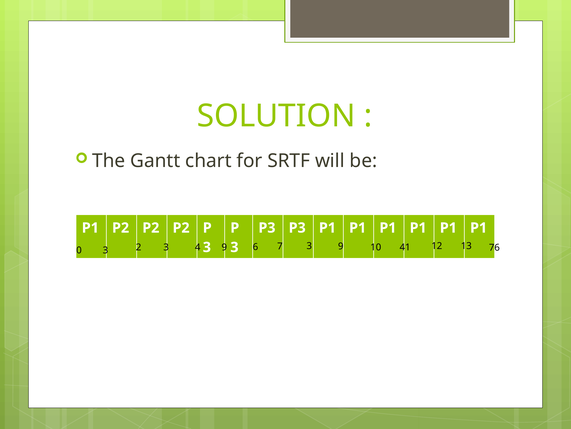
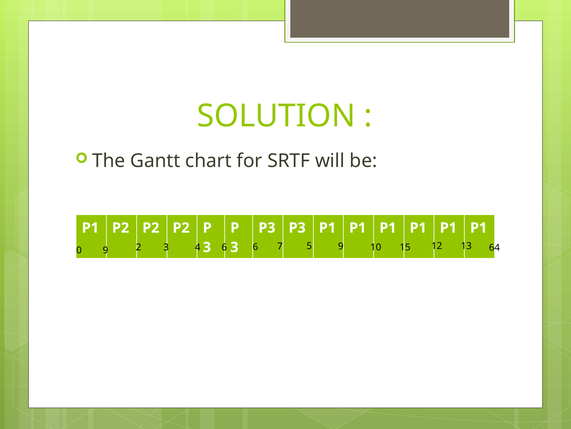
0 3: 3 -> 9
4 9: 9 -> 6
7 3: 3 -> 5
41: 41 -> 15
76: 76 -> 64
